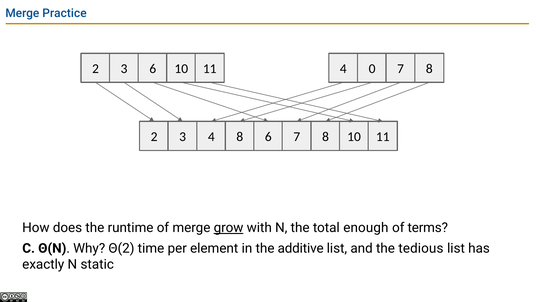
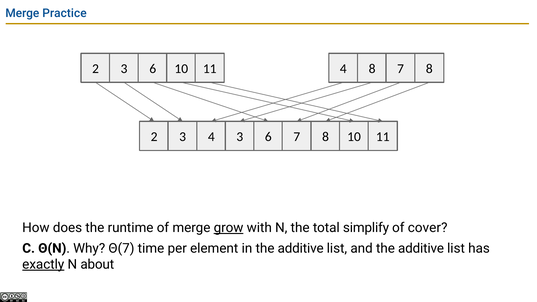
4 0: 0 -> 8
4 8: 8 -> 3
enough: enough -> simplify
terms: terms -> cover
Θ(2: Θ(2 -> Θ(7
and the tedious: tedious -> additive
exactly underline: none -> present
static: static -> about
